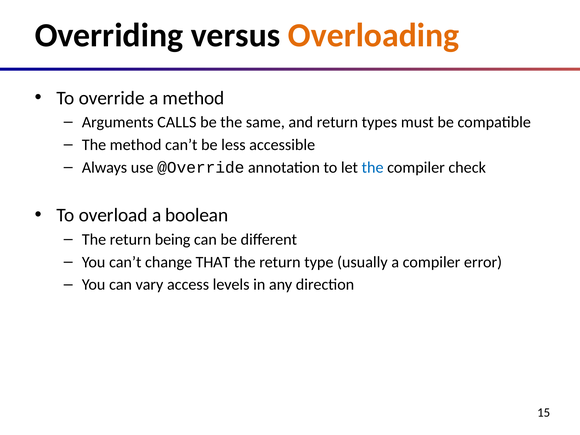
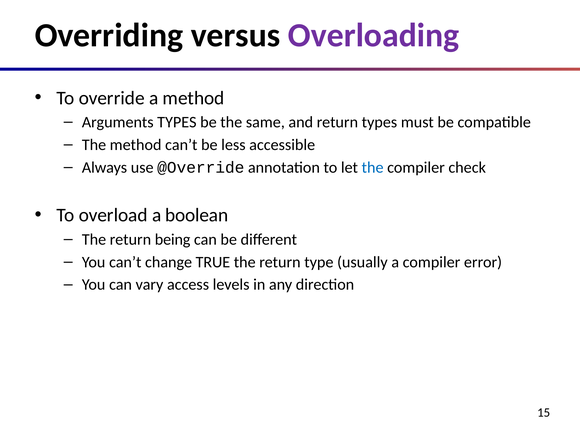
Overloading colour: orange -> purple
Arguments CALLS: CALLS -> TYPES
THAT: THAT -> TRUE
